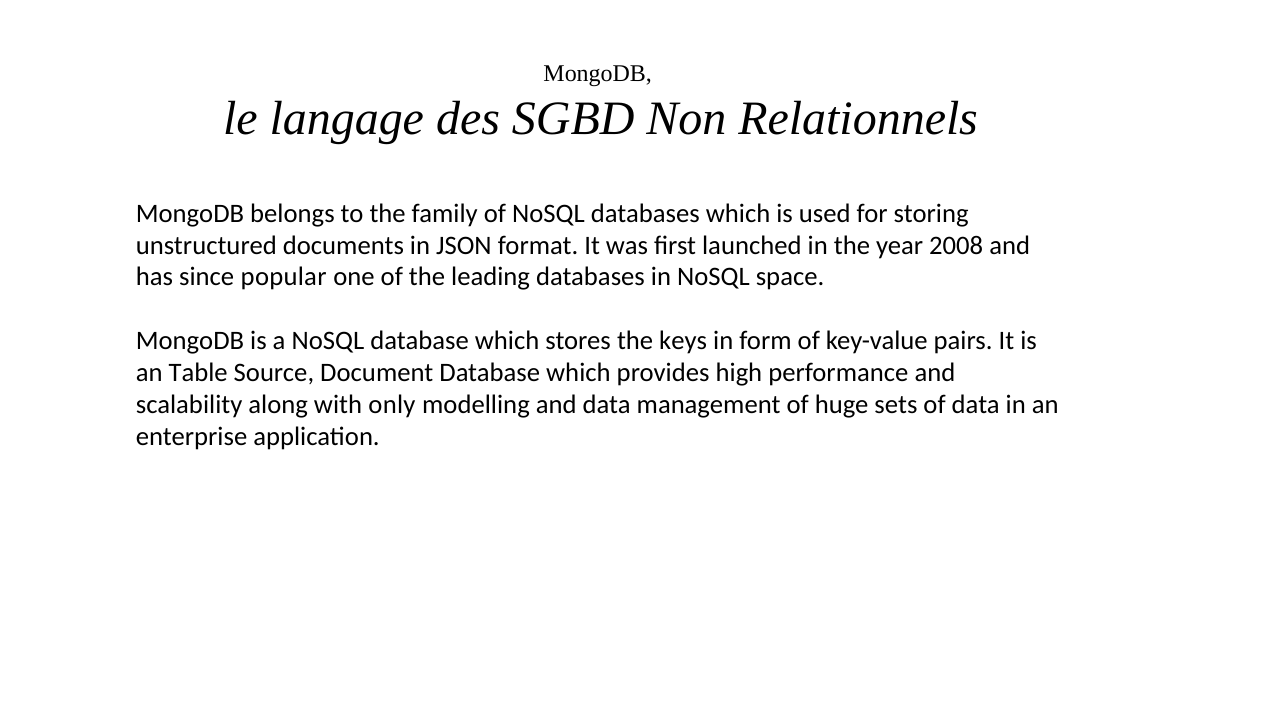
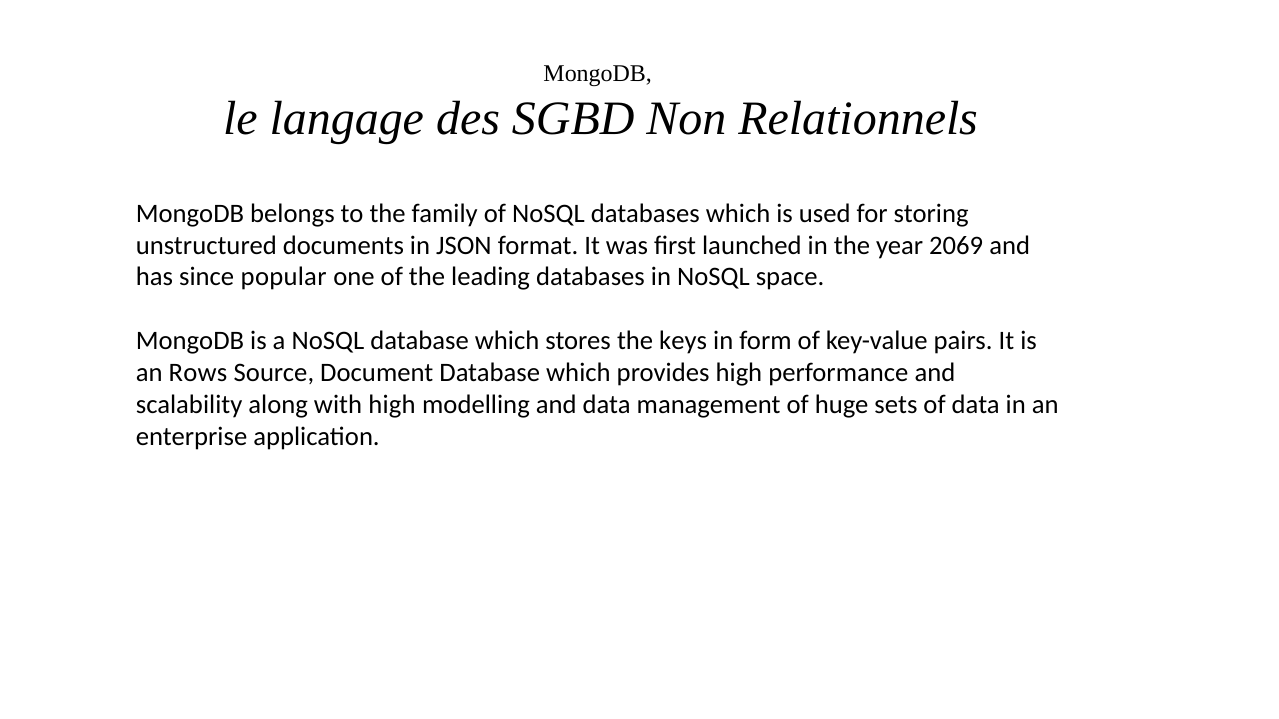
2008: 2008 -> 2069
Table: Table -> Rows
with only: only -> high
